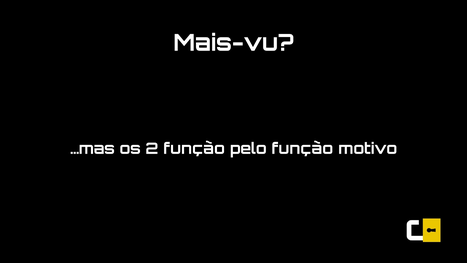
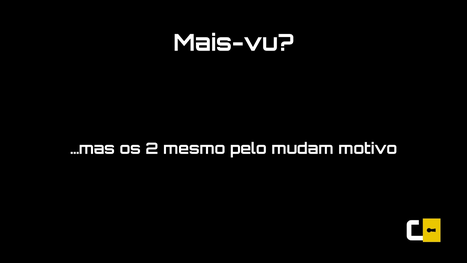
2 função: função -> mesmo
pelo função: função -> mudam
